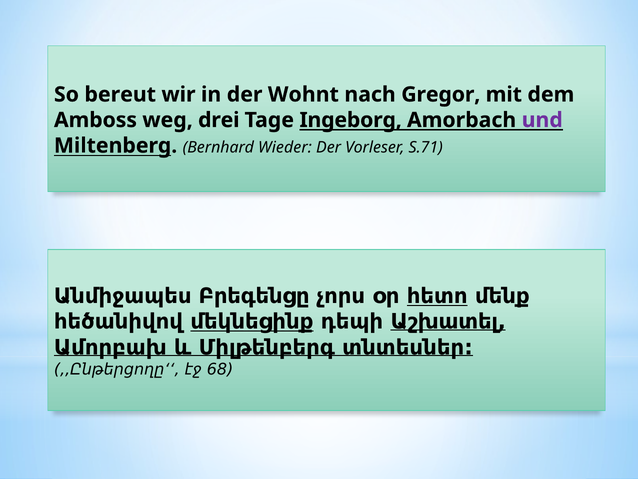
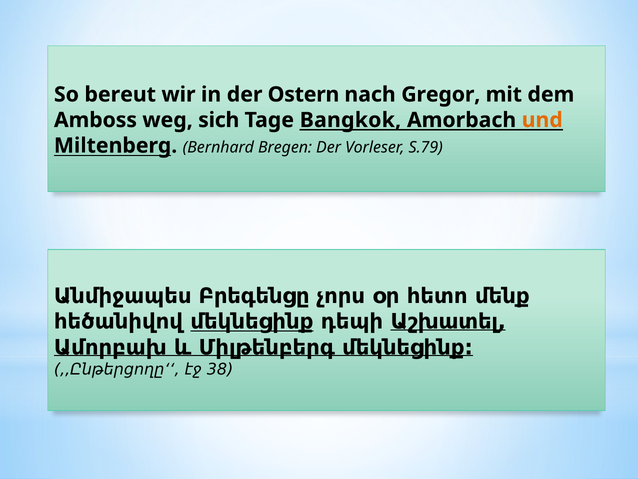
Wohnt: Wohnt -> Ostern
drei: drei -> sich
Ingeborg: Ingeborg -> Bangkok
und colour: purple -> orange
Wieder: Wieder -> Bregen
S.71: S.71 -> S.79
հետո underline: present -> none
Միլթենբերգ տնտեսներ: տնտեսներ -> մեկնեցինք
68: 68 -> 38
